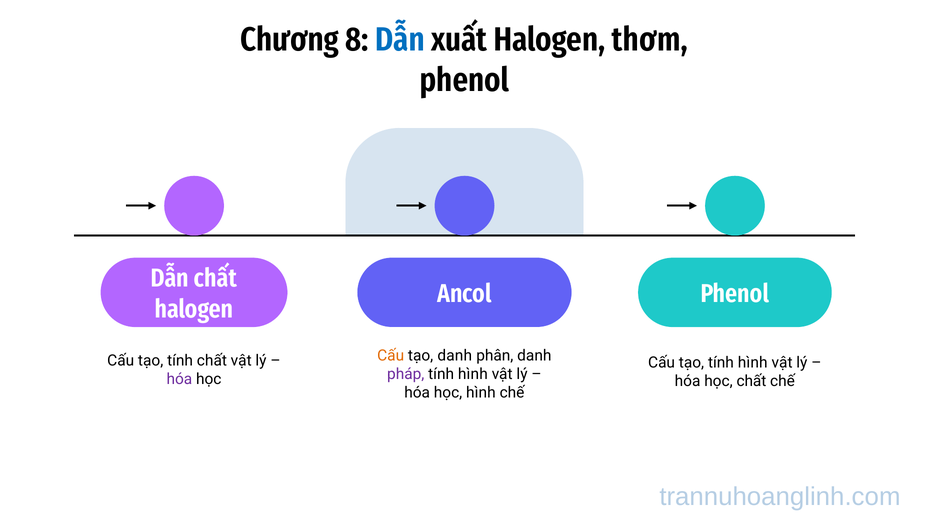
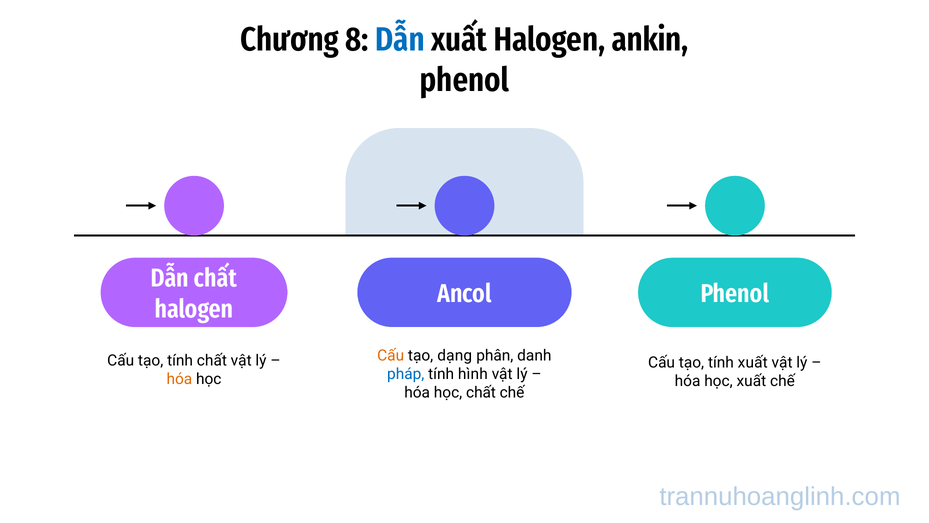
thơm: thơm -> ankin
tạo danh: danh -> dạng
tạo tính hình: hình -> xuất
pháp colour: purple -> blue
hóa at (179, 379) colour: purple -> orange
học chất: chất -> xuất
học hình: hình -> chất
